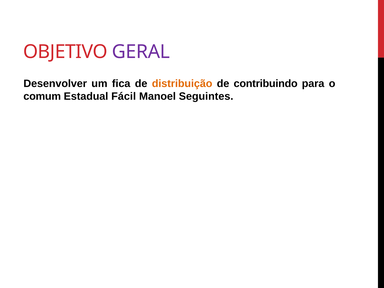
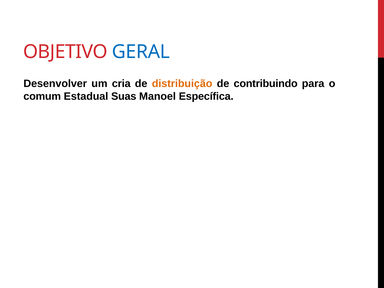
GERAL colour: purple -> blue
fica: fica -> cria
Fácil: Fácil -> Suas
Seguintes: Seguintes -> Específica
